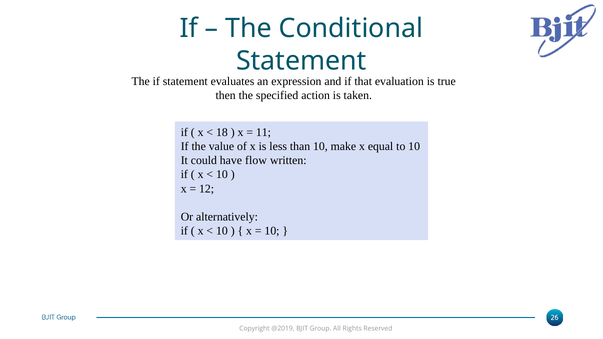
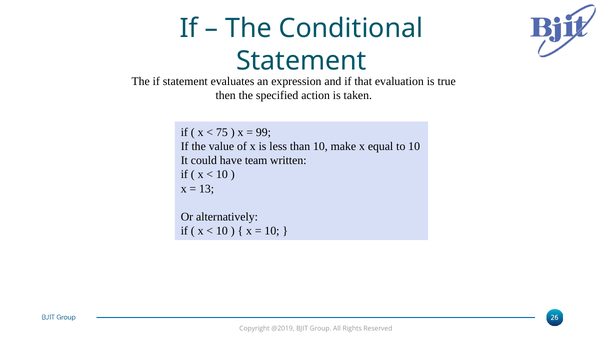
18: 18 -> 75
11: 11 -> 99
flow: flow -> team
12: 12 -> 13
